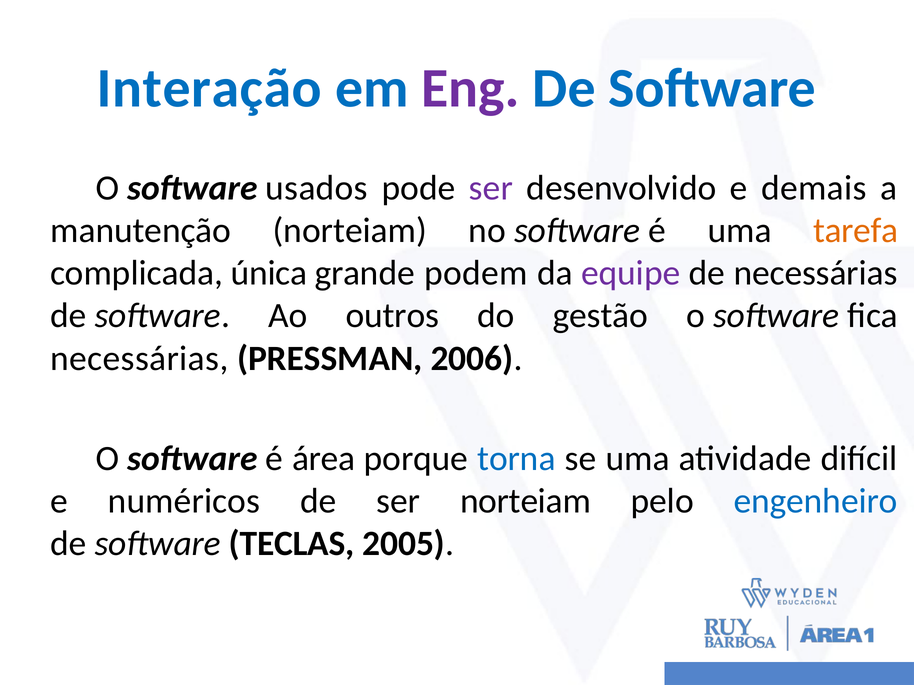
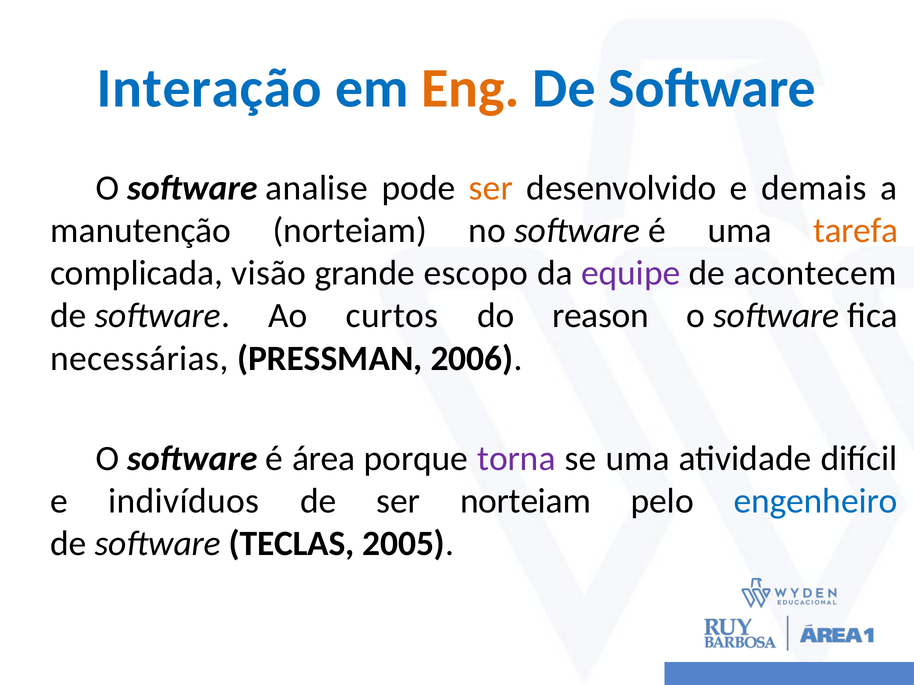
Eng colour: purple -> orange
usados: usados -> analise
ser at (491, 188) colour: purple -> orange
única: única -> visão
podem: podem -> escopo
de necessárias: necessárias -> acontecem
outros: outros -> curtos
gestão: gestão -> reason
torna colour: blue -> purple
numéricos: numéricos -> indivíduos
